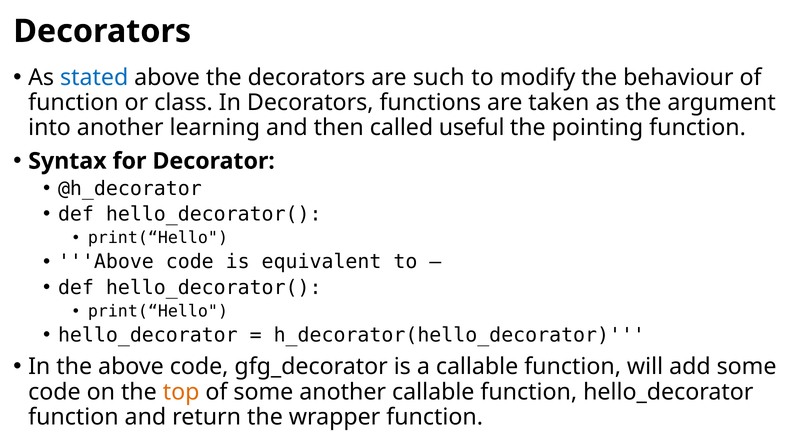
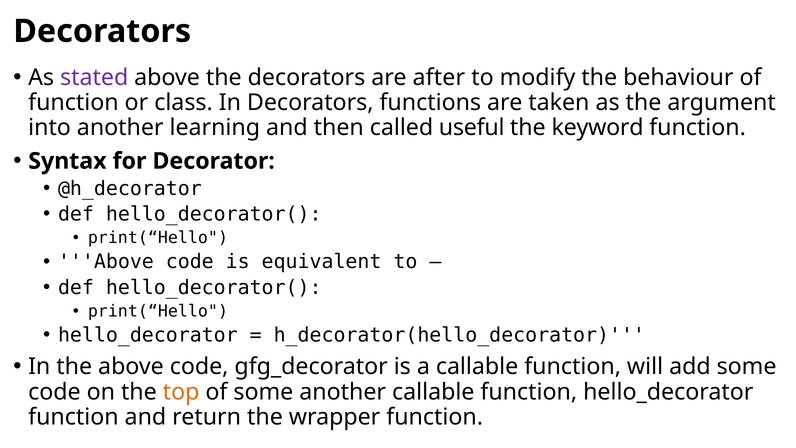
stated colour: blue -> purple
such: such -> after
pointing: pointing -> keyword
